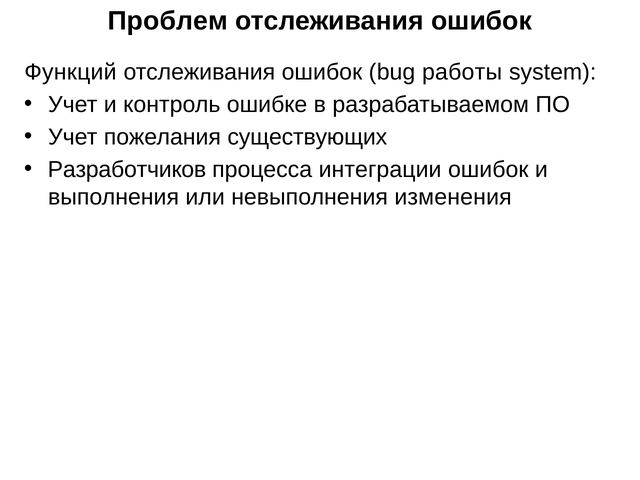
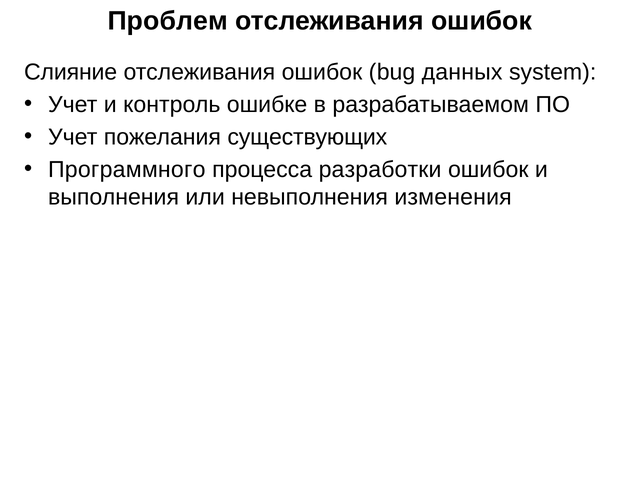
Функций: Функций -> Слияние
работы: работы -> данных
Разработчиков: Разработчиков -> Программного
интеграции: интеграции -> разработки
